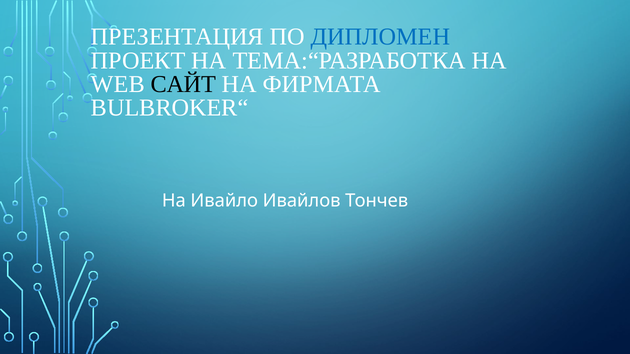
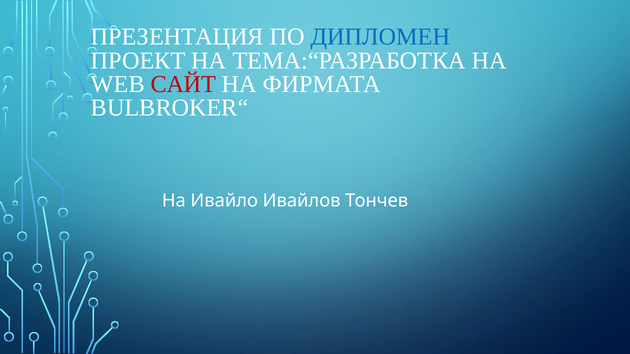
САЙТ colour: black -> red
